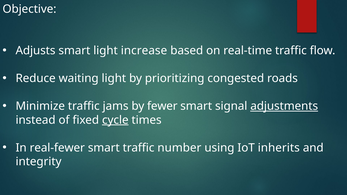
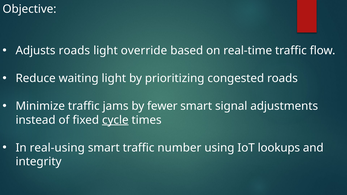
Adjusts smart: smart -> roads
increase: increase -> override
adjustments underline: present -> none
real-fewer: real-fewer -> real-using
inherits: inherits -> lookups
